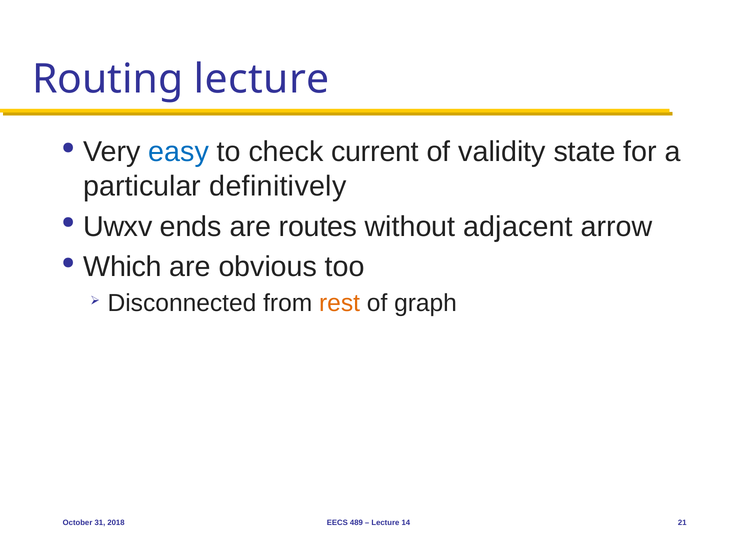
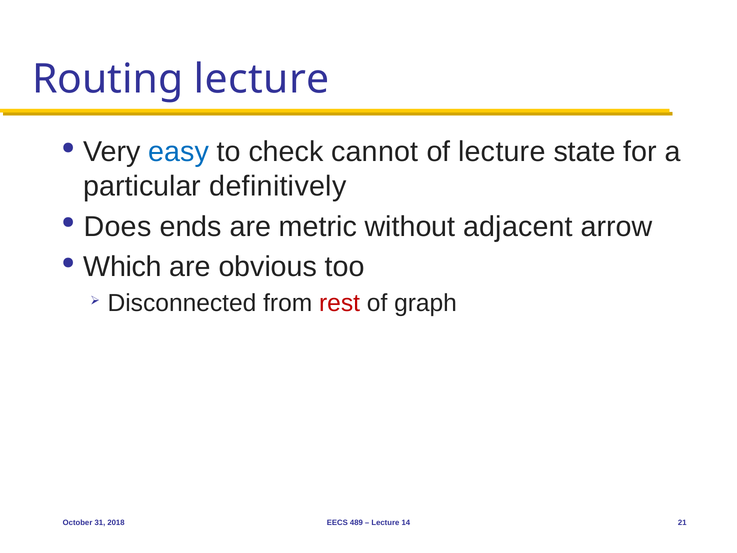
current: current -> cannot
of validity: validity -> lecture
Uwxv: Uwxv -> Does
routes: routes -> metric
rest colour: orange -> red
